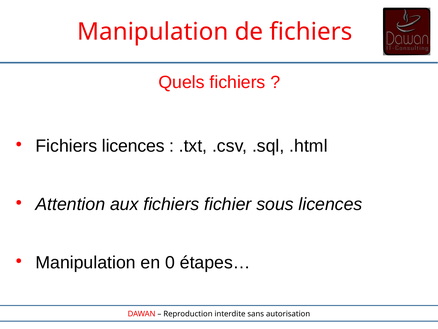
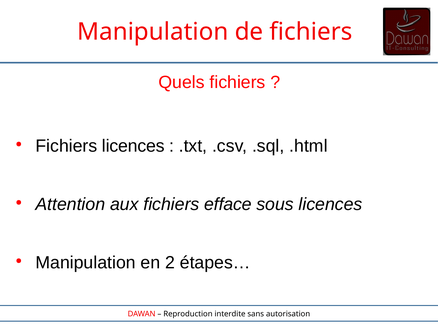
fichier: fichier -> efface
0: 0 -> 2
